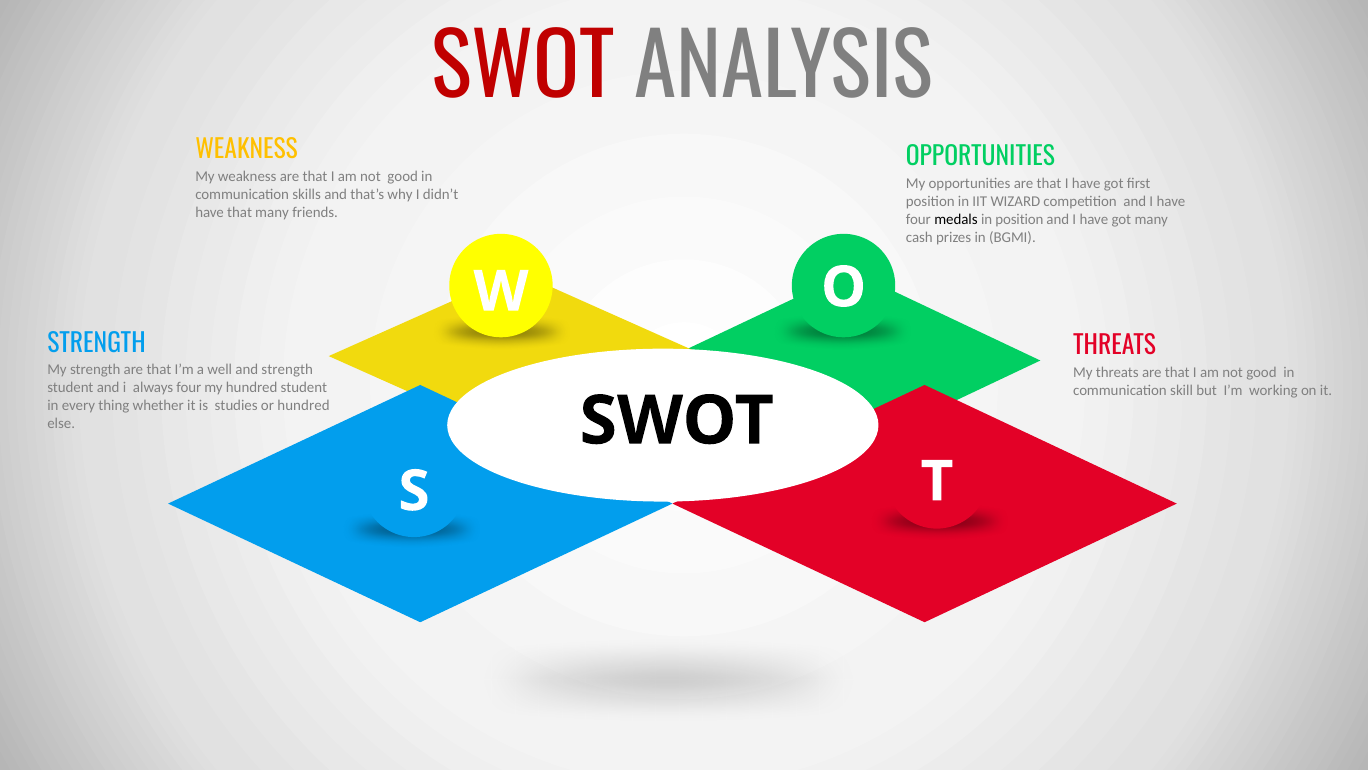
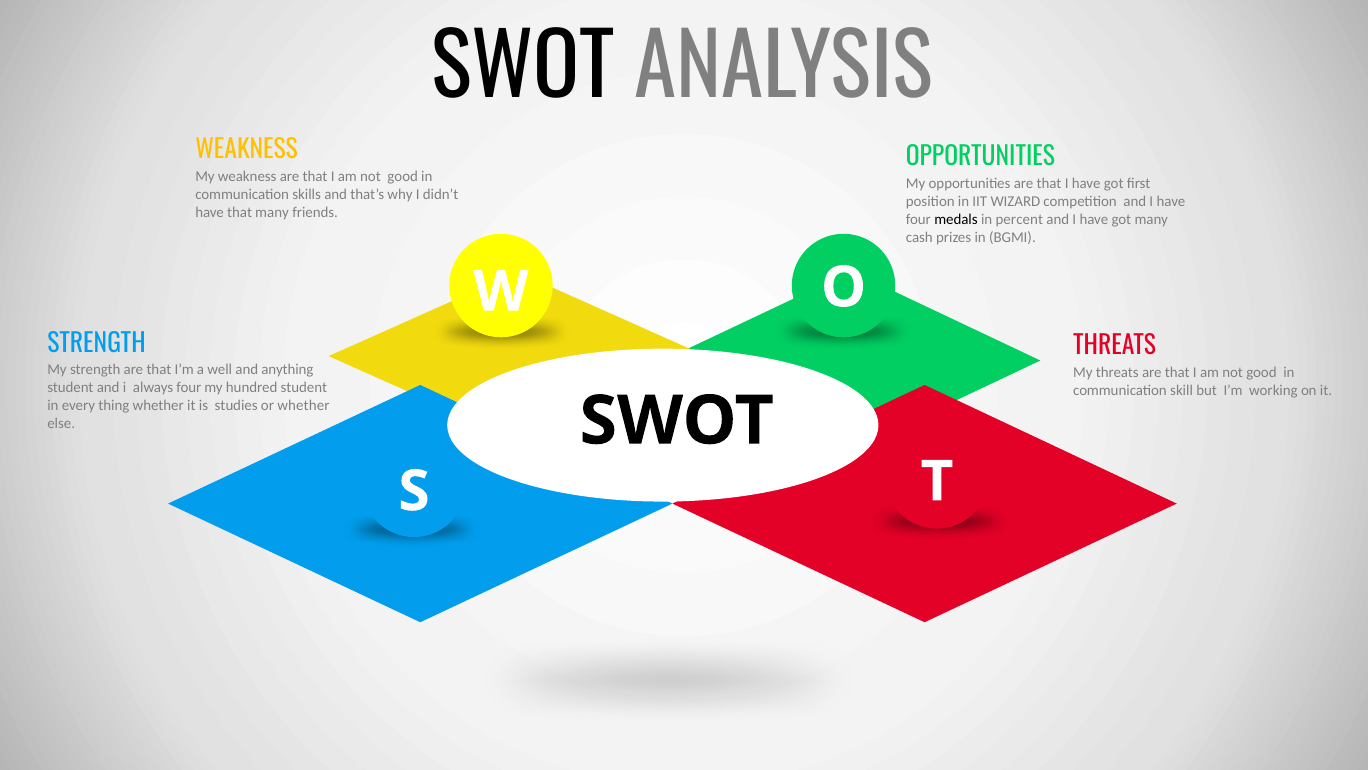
SWOT at (523, 69) colour: red -> black
in position: position -> percent
and strength: strength -> anything
or hundred: hundred -> whether
